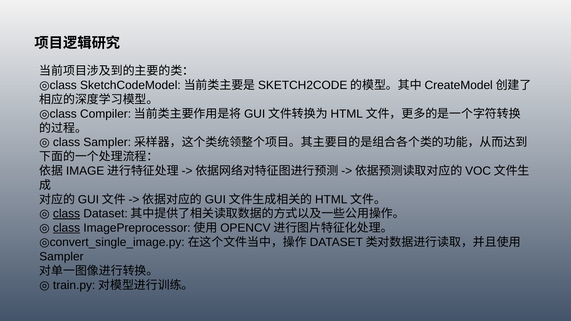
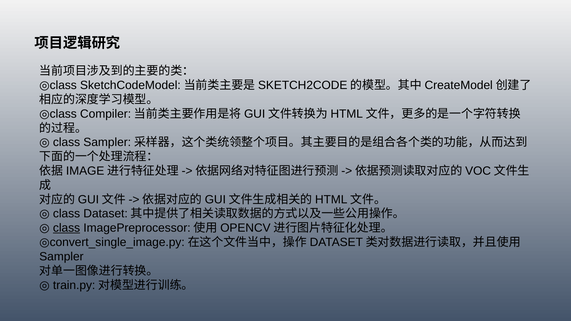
class at (67, 214) underline: present -> none
